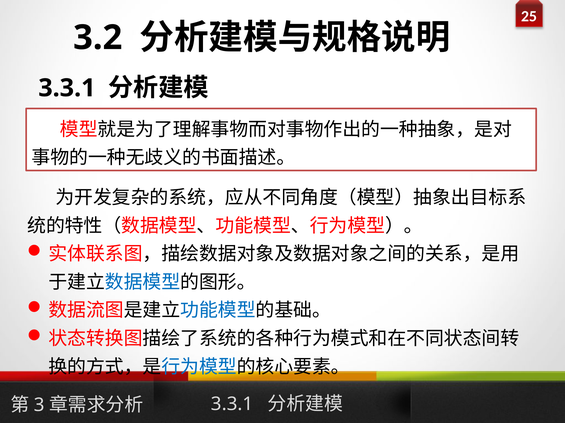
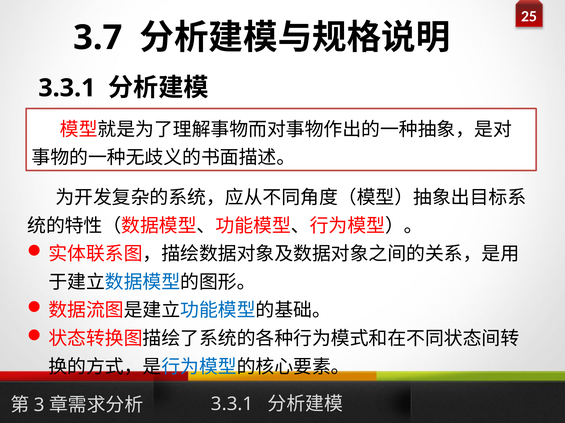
3.2: 3.2 -> 3.7
